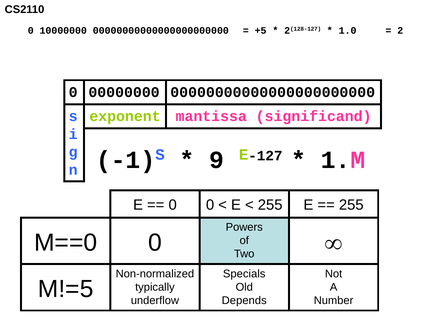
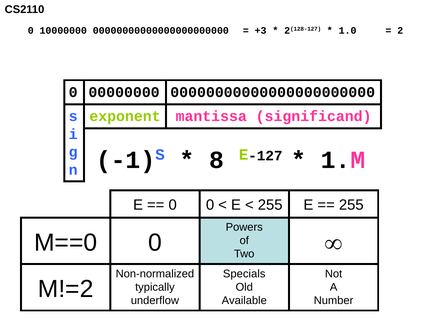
+5: +5 -> +3
9: 9 -> 8
M!=5: M!=5 -> M!=2
Depends: Depends -> Available
